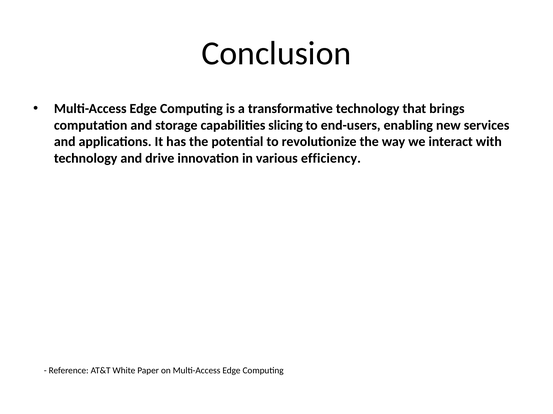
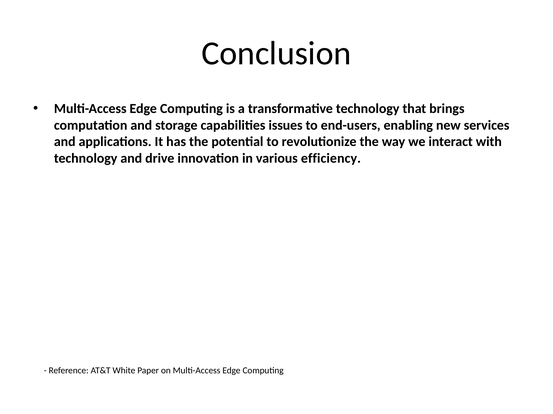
slicing: slicing -> issues
